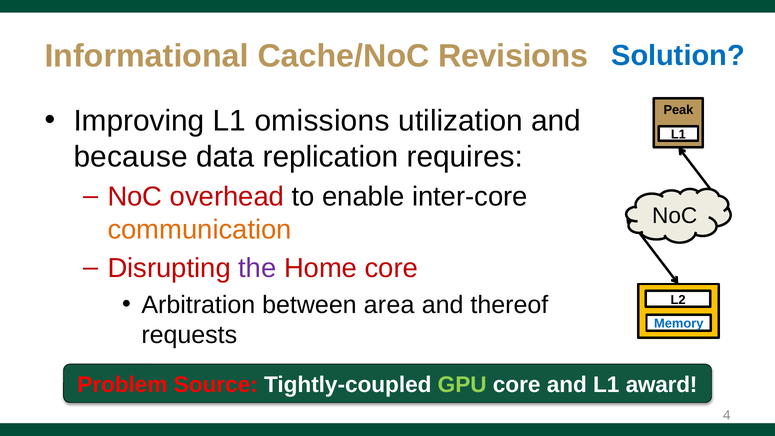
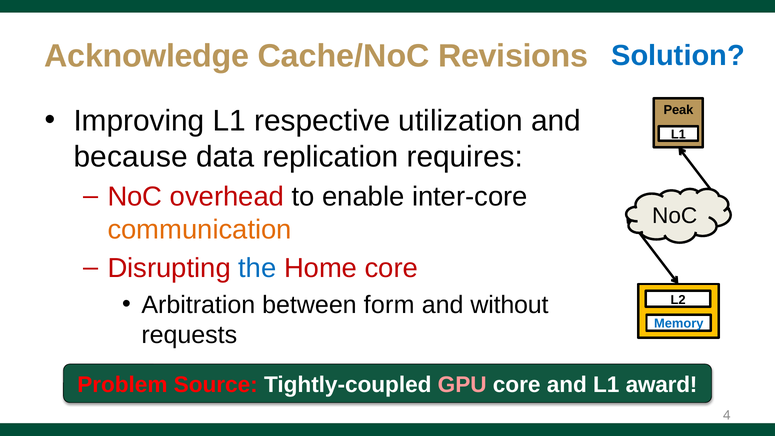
Informational: Informational -> Acknowledge
omissions: omissions -> respective
the colour: purple -> blue
area: area -> form
thereof: thereof -> without
GPU colour: light green -> pink
